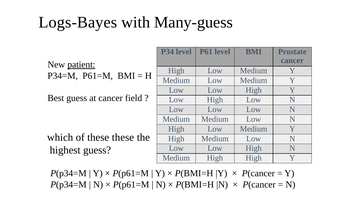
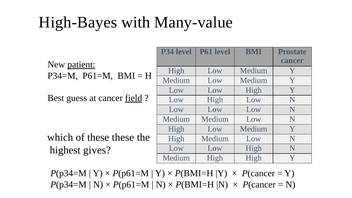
Logs-Bayes: Logs-Bayes -> High-Bayes
Many-guess: Many-guess -> Many-value
field underline: none -> present
highest guess: guess -> gives
